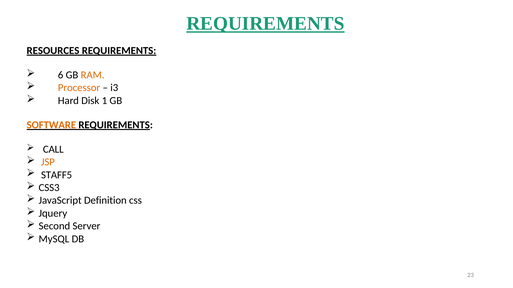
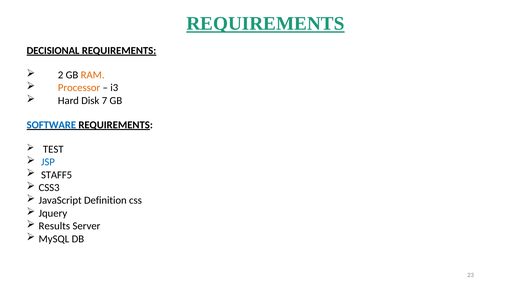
RESOURCES: RESOURCES -> DECISIONAL
6: 6 -> 2
1: 1 -> 7
SOFTWARE colour: orange -> blue
CALL: CALL -> TEST
JSP colour: orange -> blue
Second: Second -> Results
